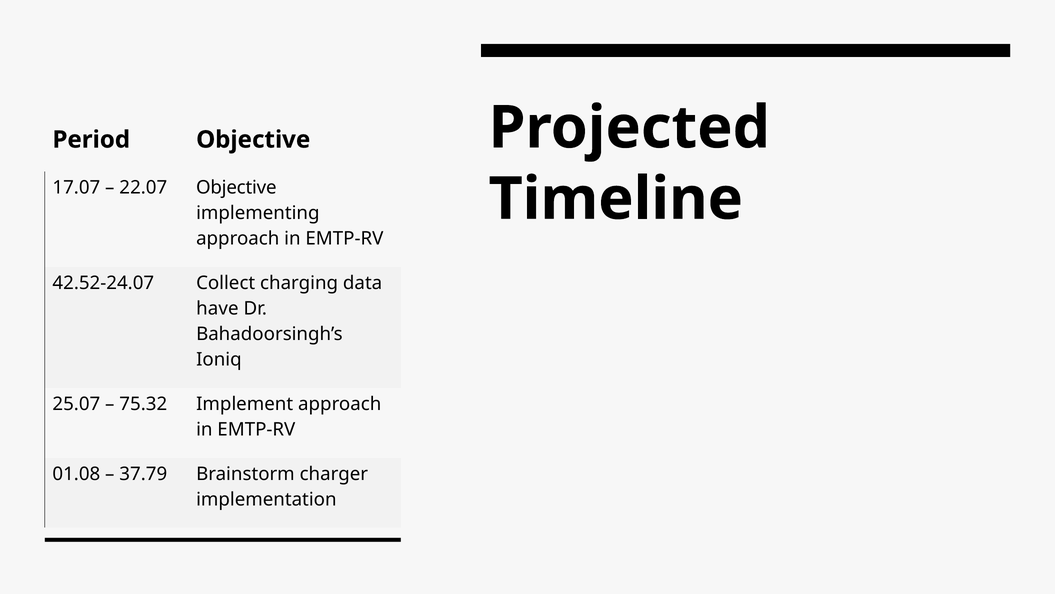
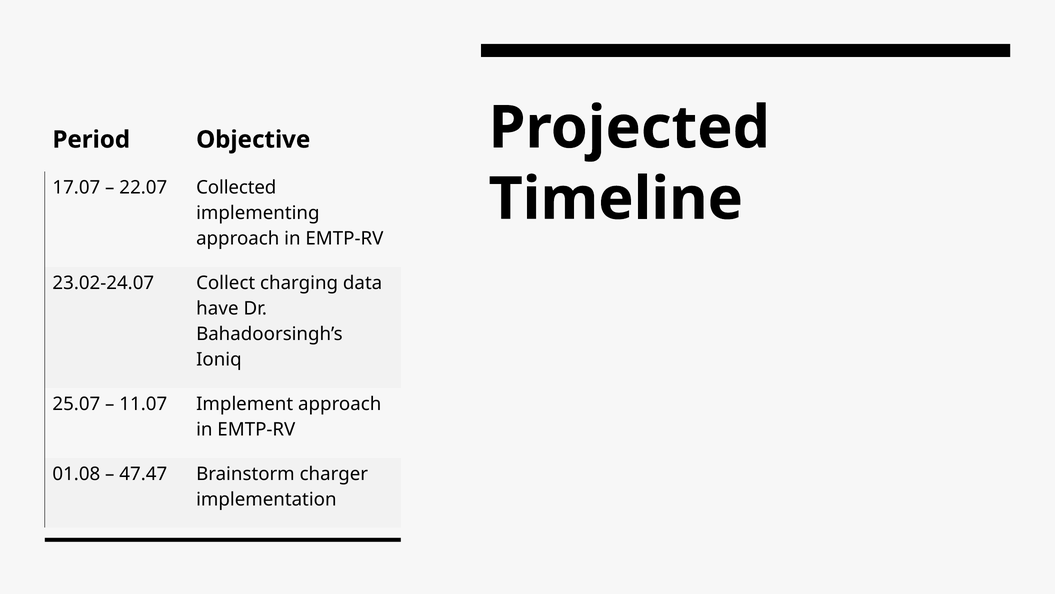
22.07 Objective: Objective -> Collected
42.52-24.07: 42.52-24.07 -> 23.02-24.07
75.32: 75.32 -> 11.07
37.79: 37.79 -> 47.47
